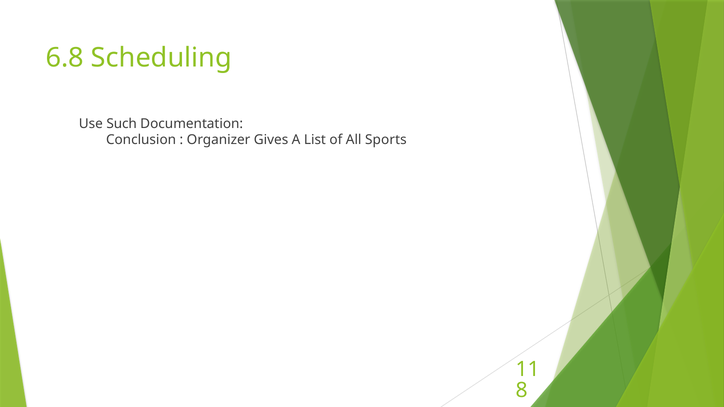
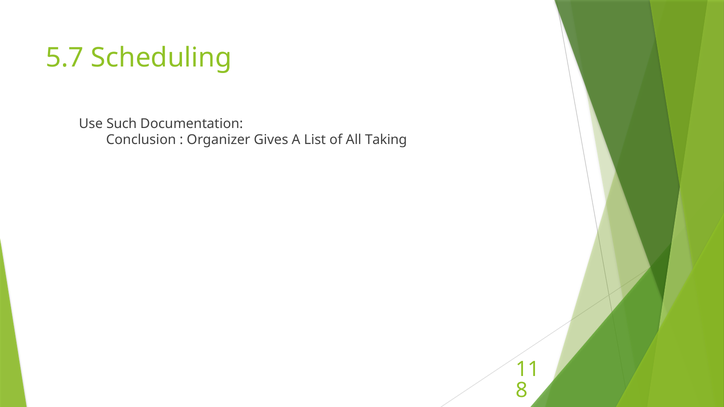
6.8: 6.8 -> 5.7
Sports: Sports -> Taking
